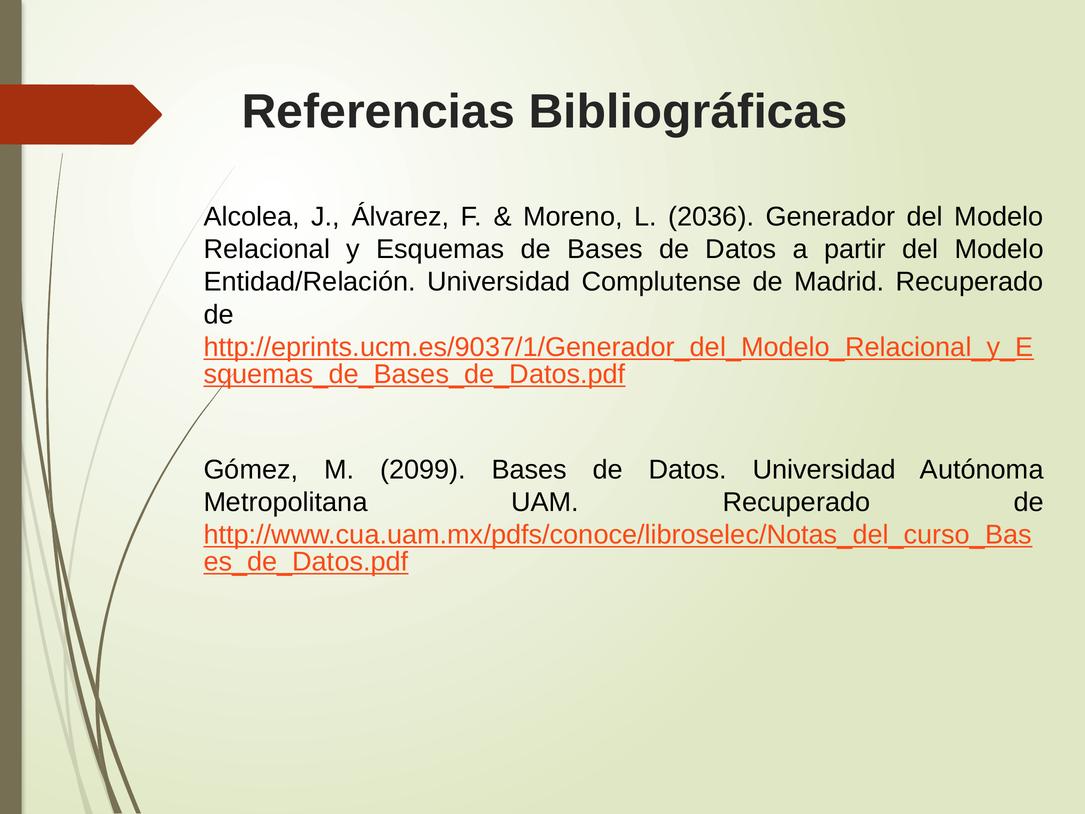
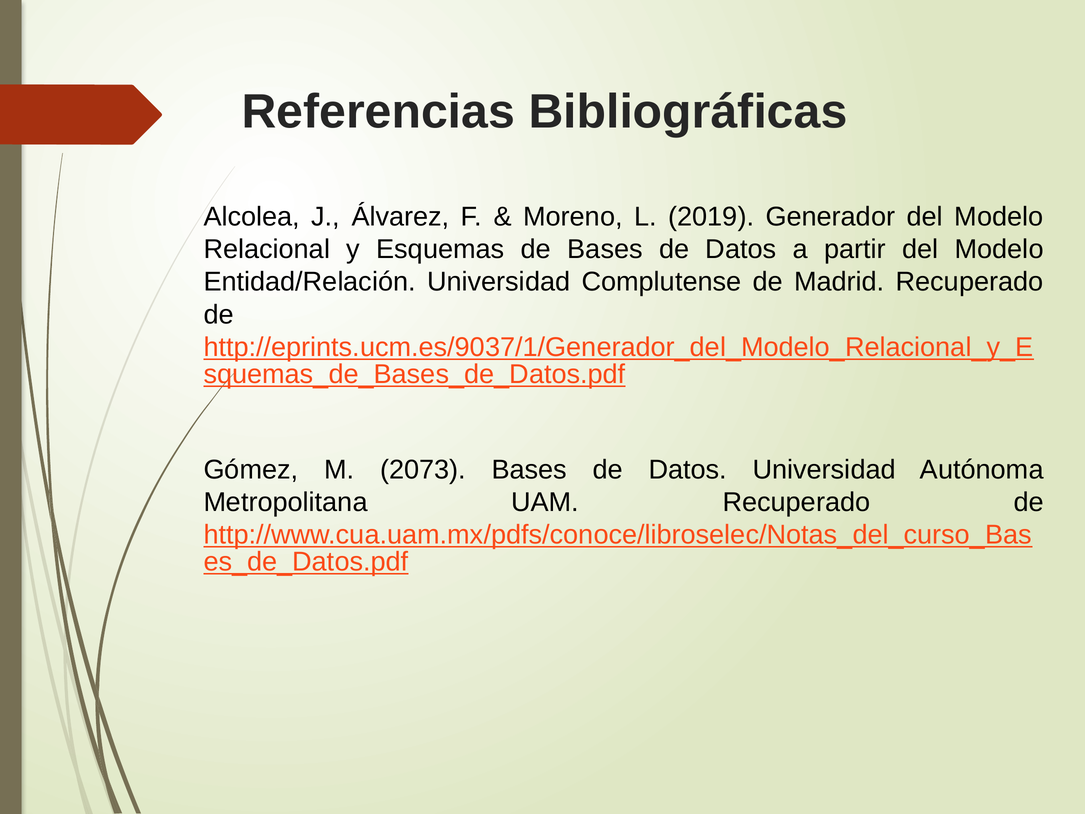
2036: 2036 -> 2019
2099: 2099 -> 2073
